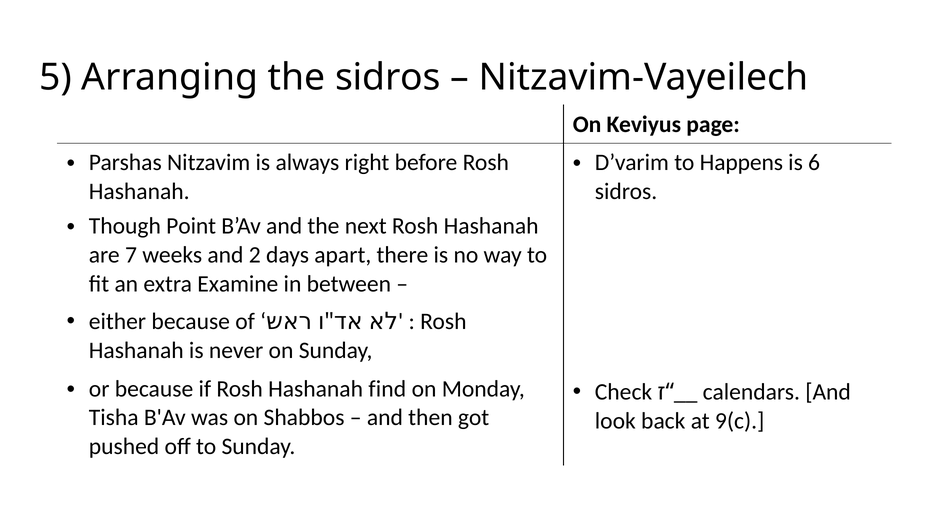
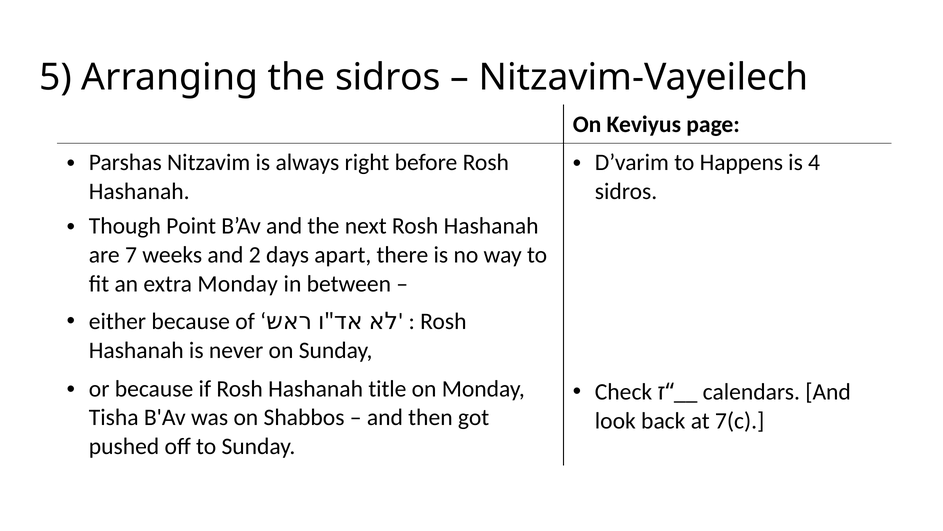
6: 6 -> 4
extra Examine: Examine -> Monday
find: find -> title
9(c: 9(c -> 7(c
